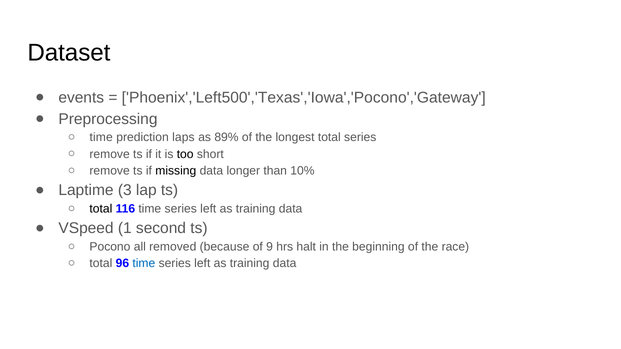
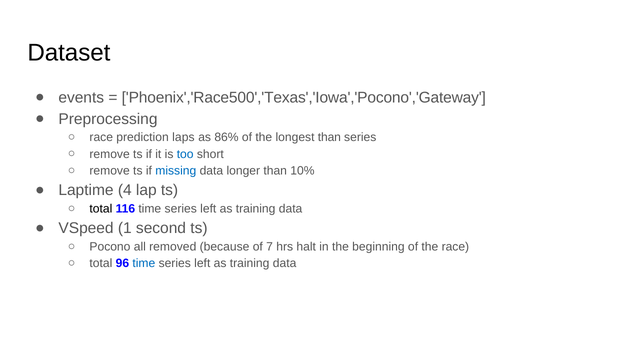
Phoenix','Left500','Texas','Iowa','Pocono','Gateway: Phoenix','Left500','Texas','Iowa','Pocono','Gateway -> Phoenix','Race500','Texas','Iowa','Pocono','Gateway
time at (101, 138): time -> race
89%: 89% -> 86%
longest total: total -> than
too colour: black -> blue
missing colour: black -> blue
3: 3 -> 4
9: 9 -> 7
